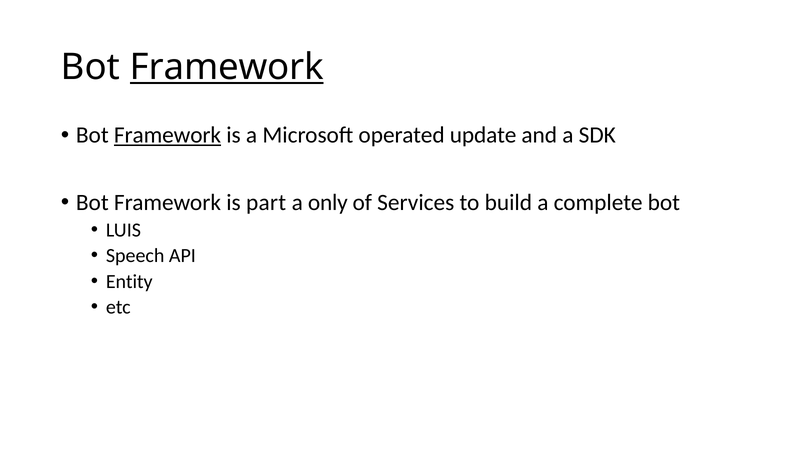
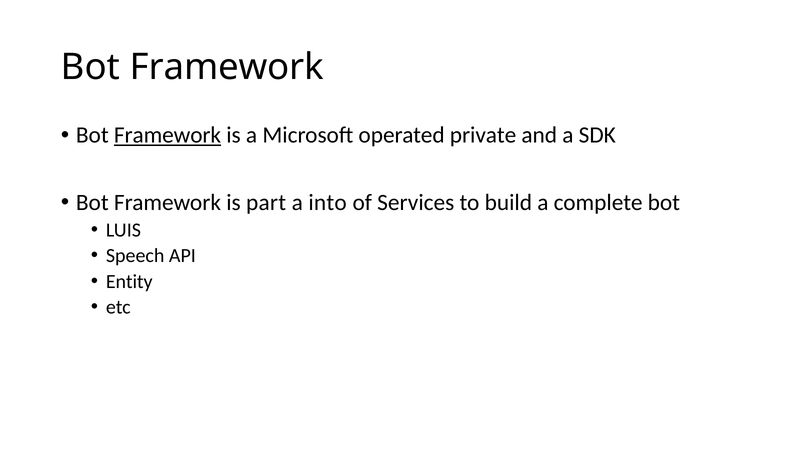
Framework at (227, 67) underline: present -> none
update: update -> private
only: only -> into
